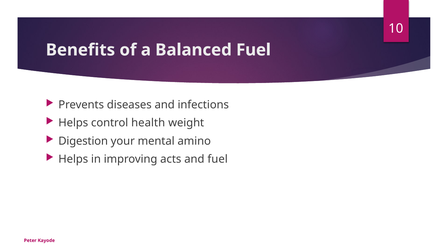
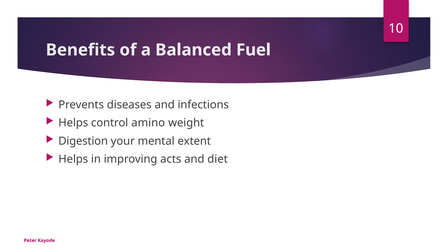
health: health -> amino
amino: amino -> extent
and fuel: fuel -> diet
